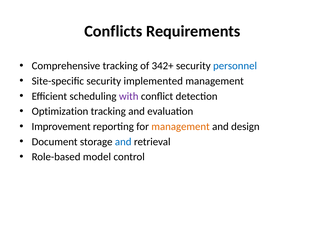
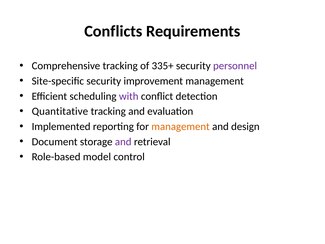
342+: 342+ -> 335+
personnel colour: blue -> purple
implemented: implemented -> improvement
Optimization: Optimization -> Quantitative
Improvement: Improvement -> Implemented
and at (123, 142) colour: blue -> purple
